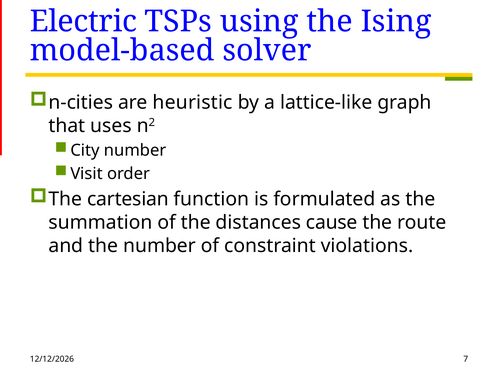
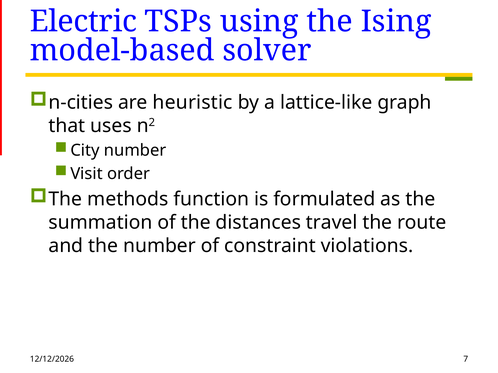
cartesian: cartesian -> methods
cause: cause -> travel
